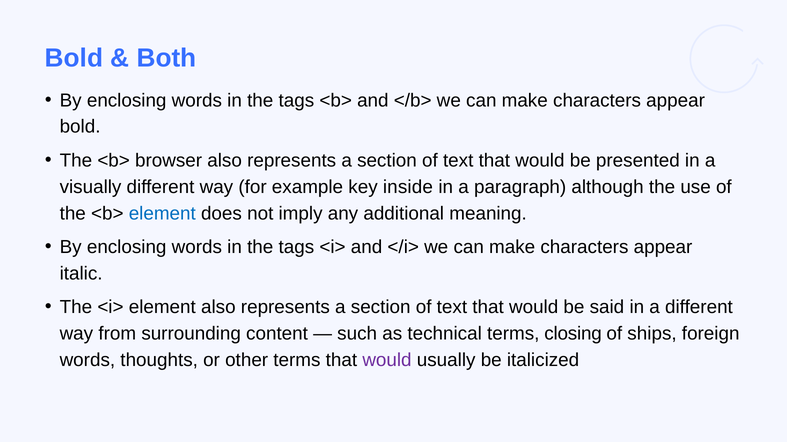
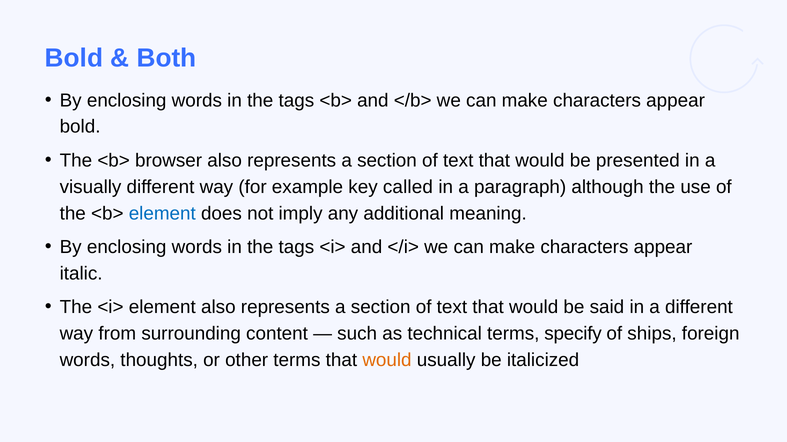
inside: inside -> called
closing: closing -> specify
would at (387, 361) colour: purple -> orange
